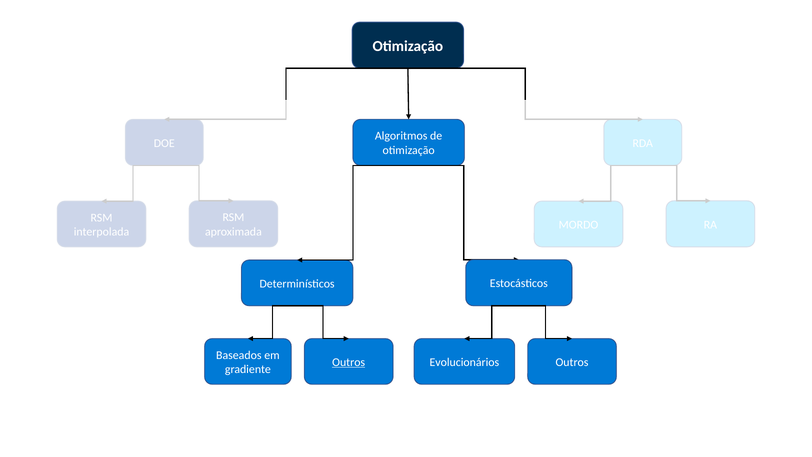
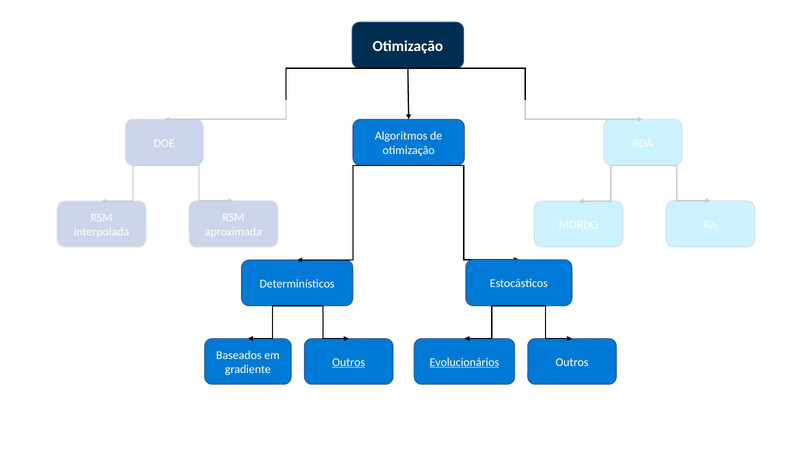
Evolucionários underline: none -> present
